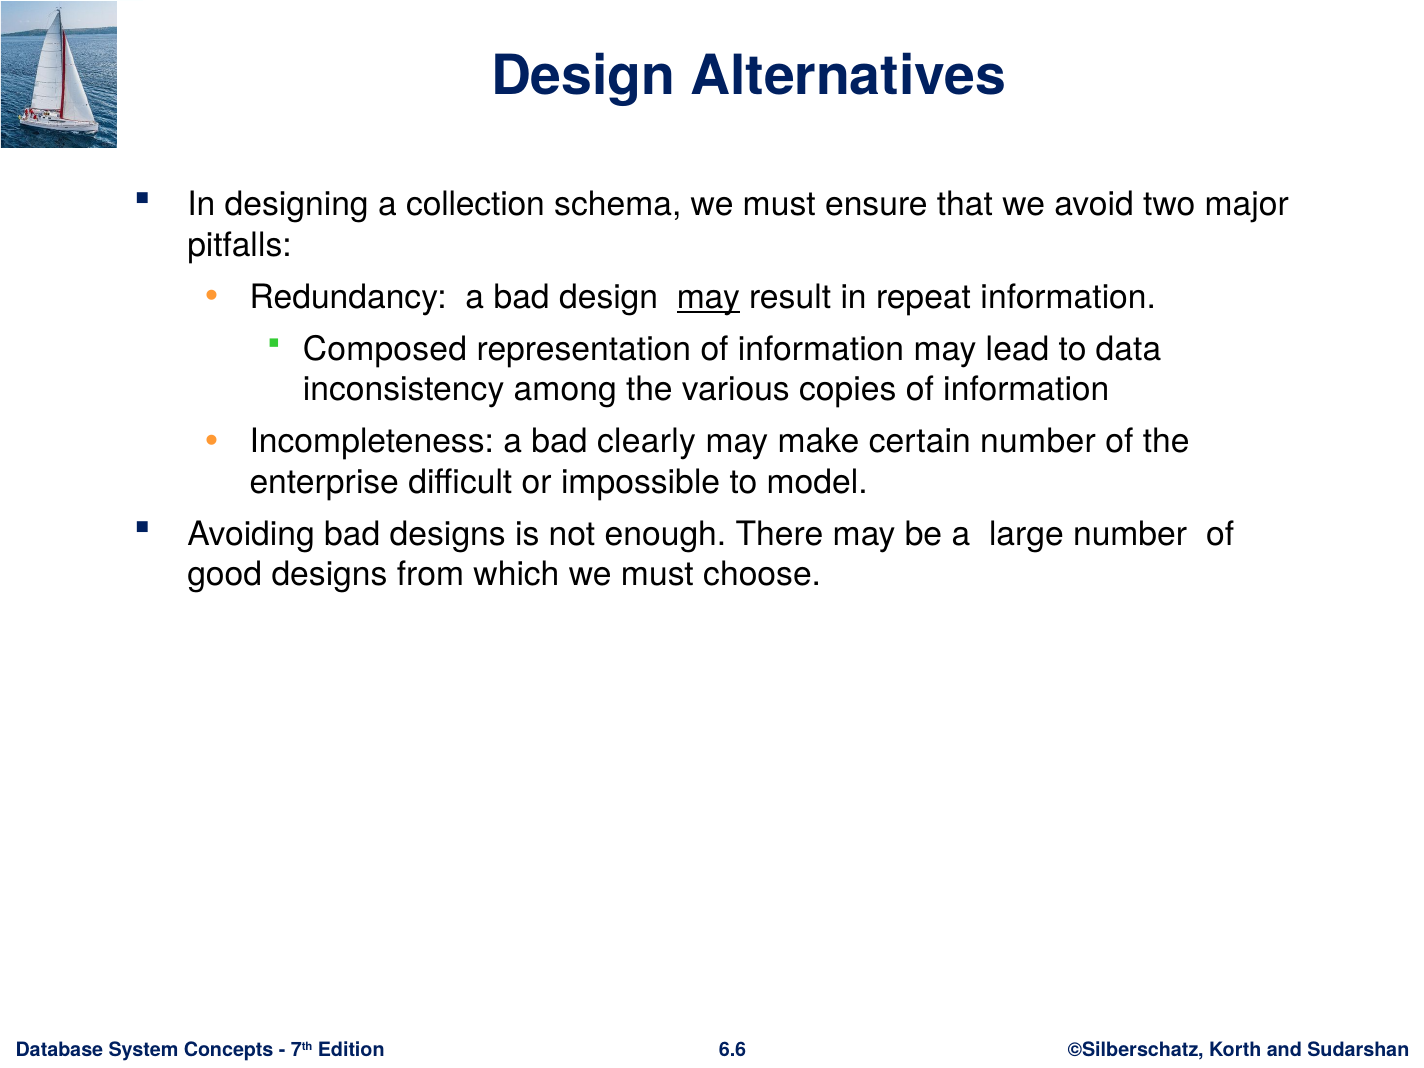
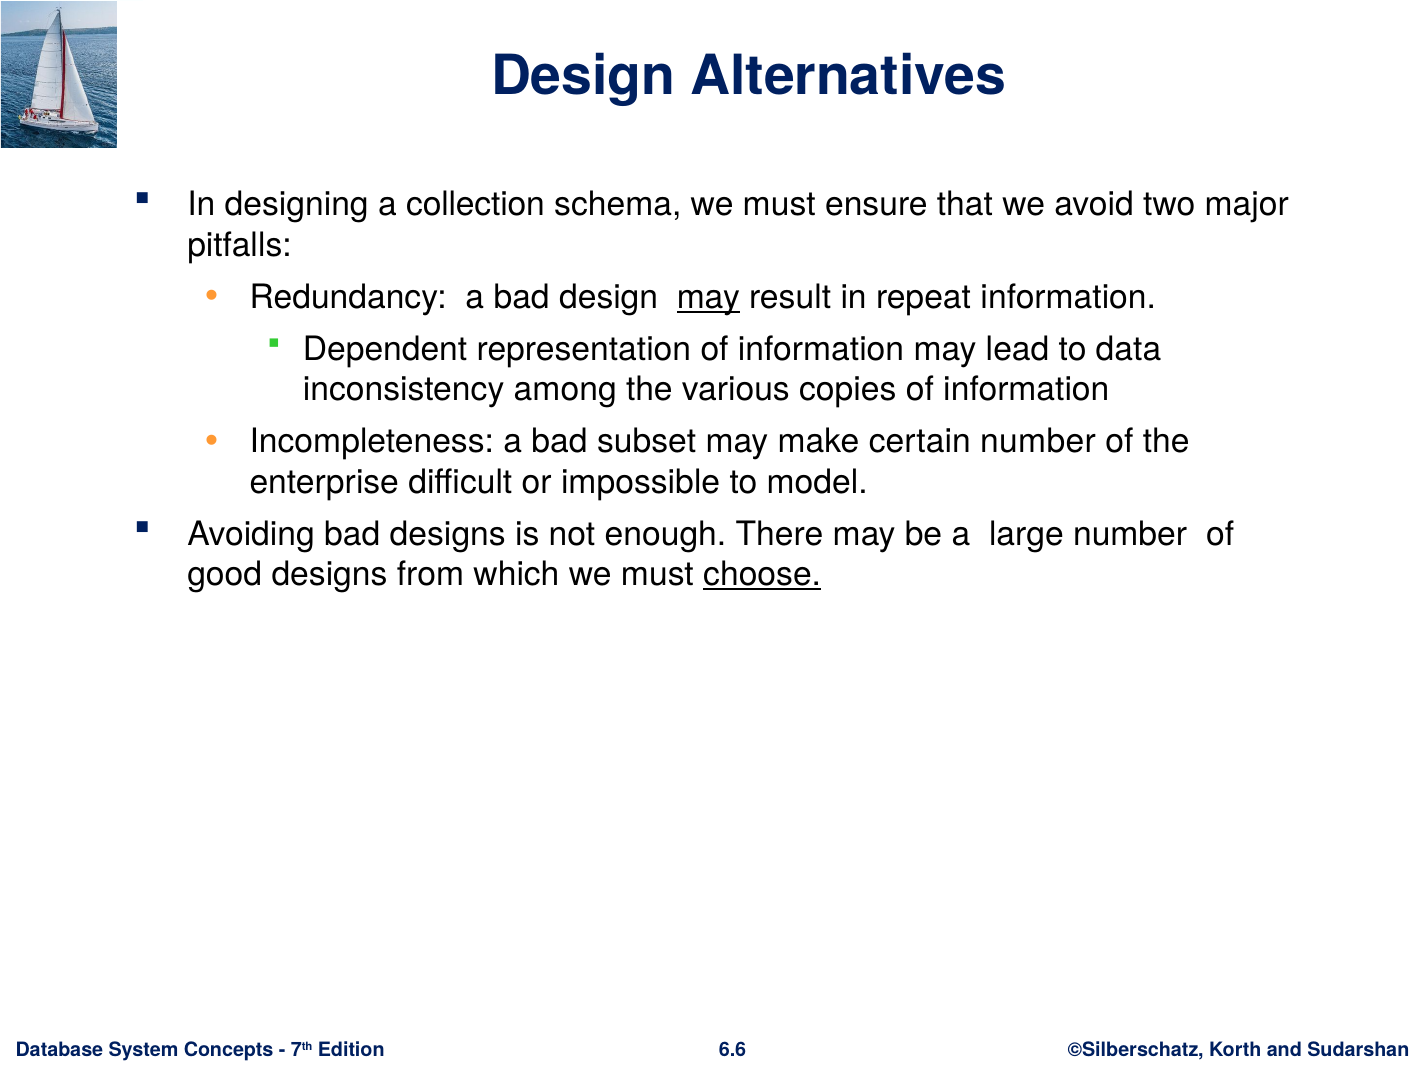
Composed: Composed -> Dependent
clearly: clearly -> subset
choose underline: none -> present
